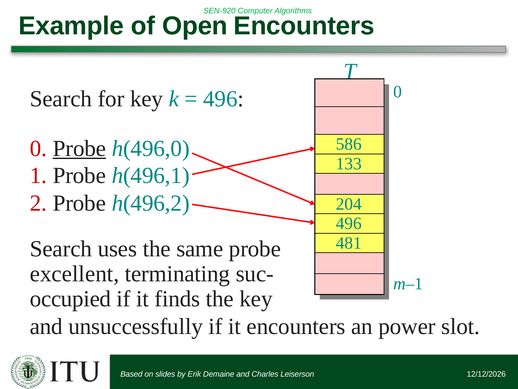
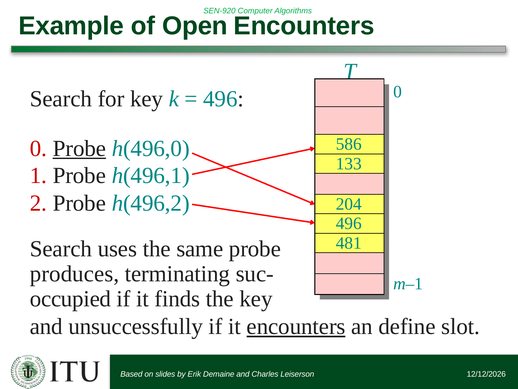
excellent: excellent -> produces
encounters at (296, 326) underline: none -> present
power: power -> define
